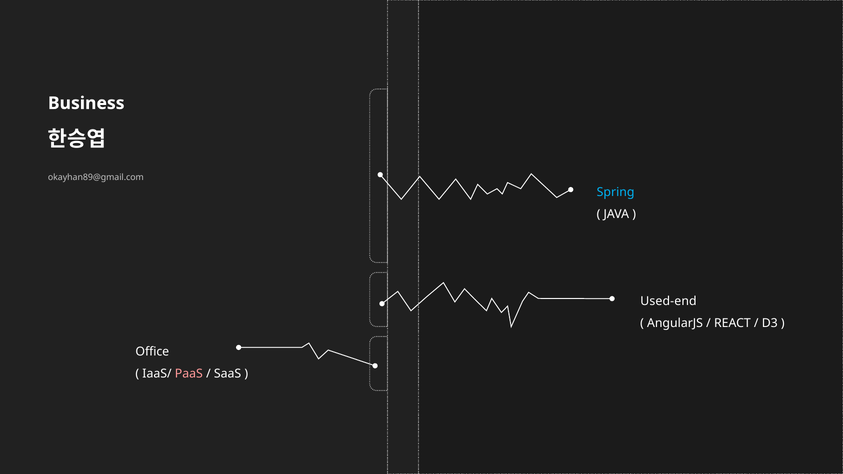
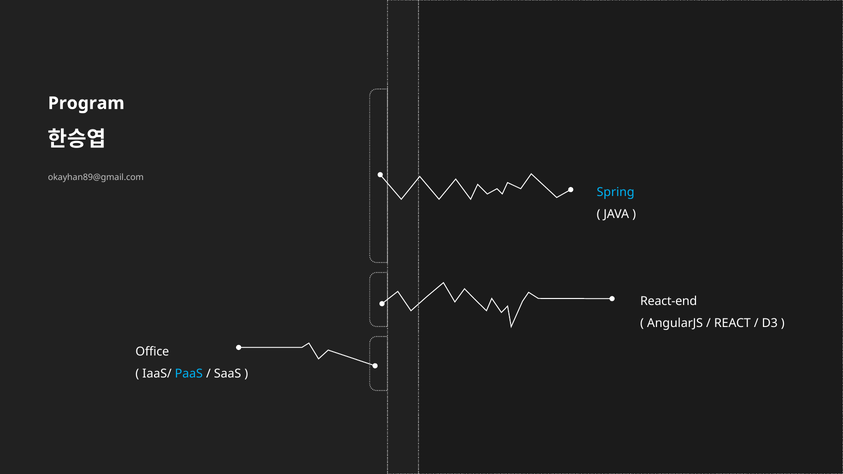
Business: Business -> Program
Used-end: Used-end -> React-end
PaaS colour: pink -> light blue
